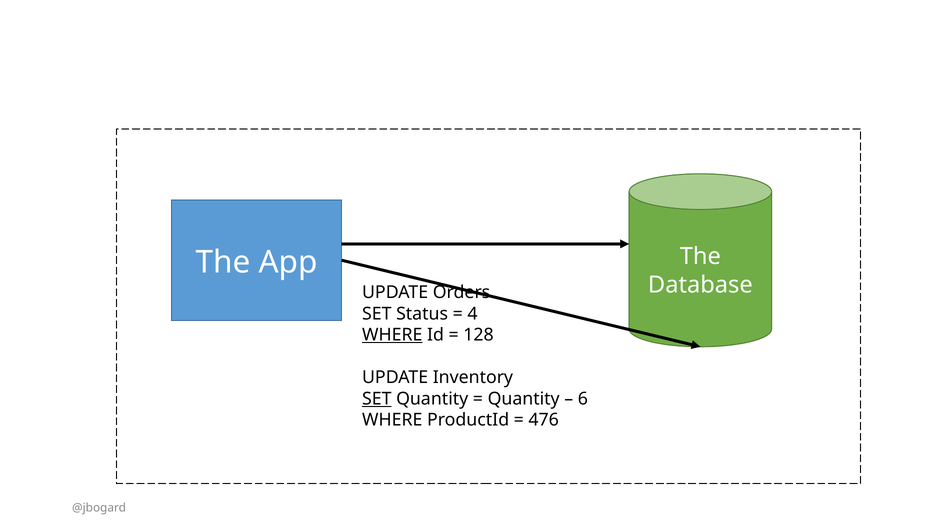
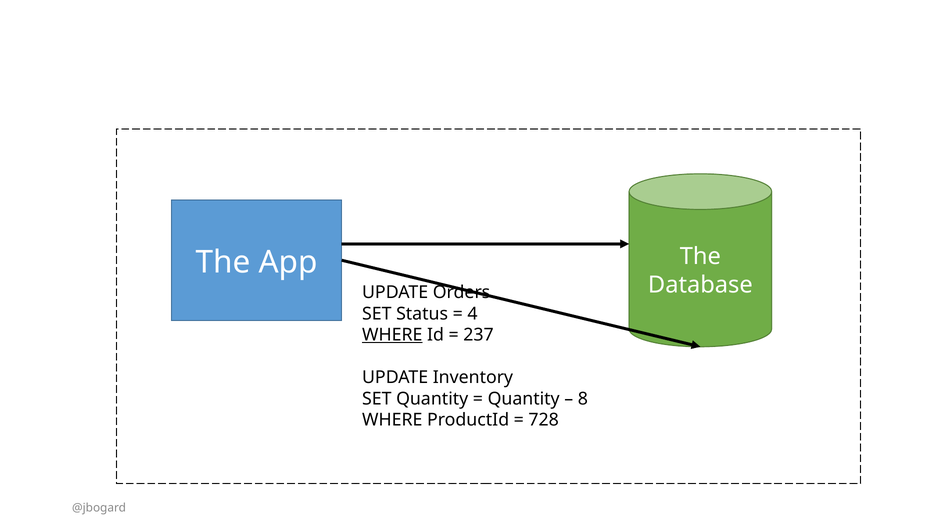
128: 128 -> 237
SET at (377, 399) underline: present -> none
6: 6 -> 8
476: 476 -> 728
